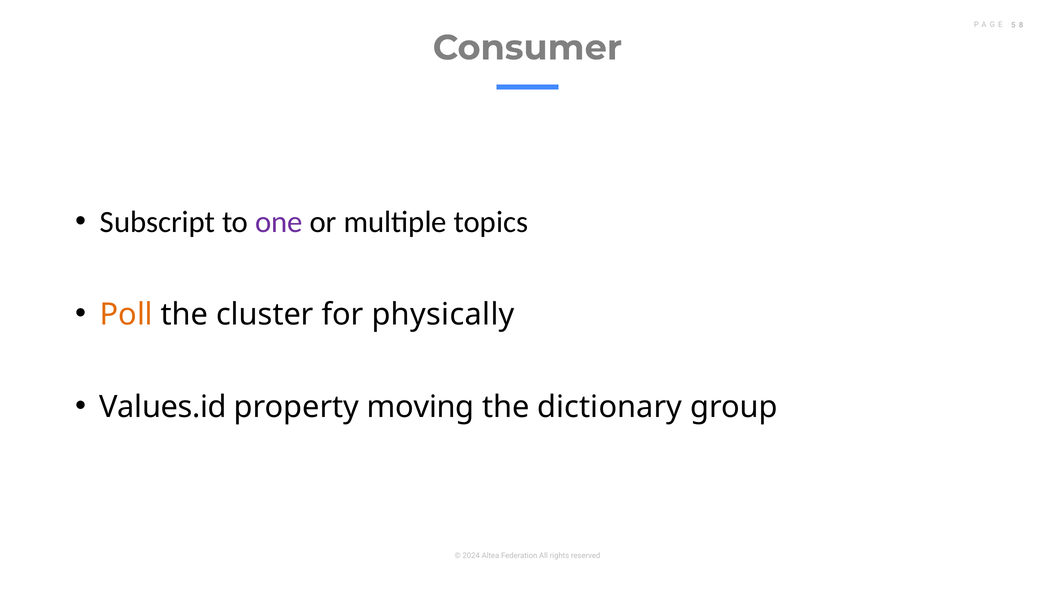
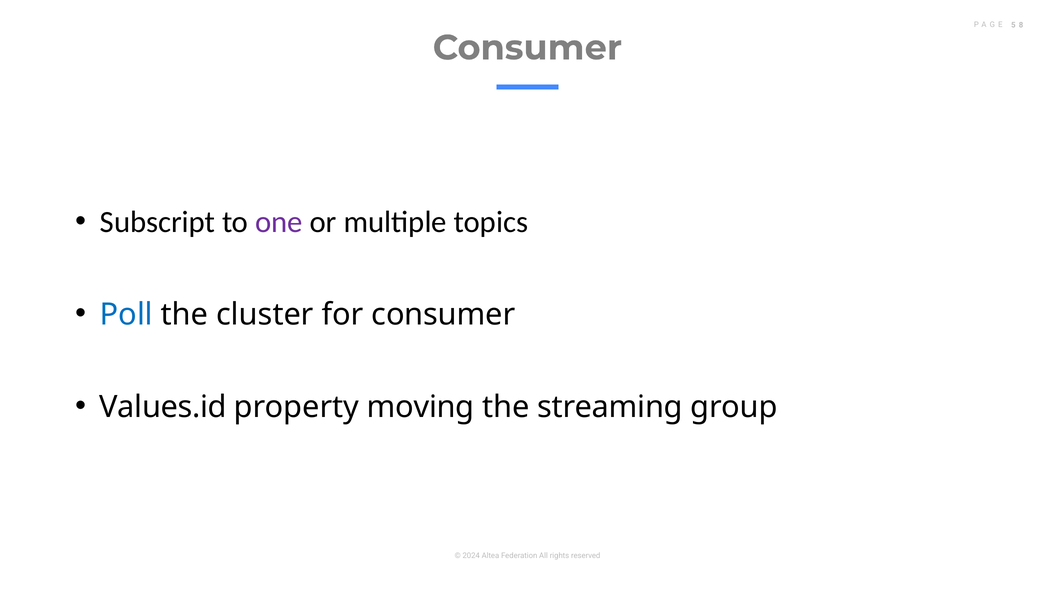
Poll colour: orange -> blue
for physically: physically -> consumer
dictionary: dictionary -> streaming
